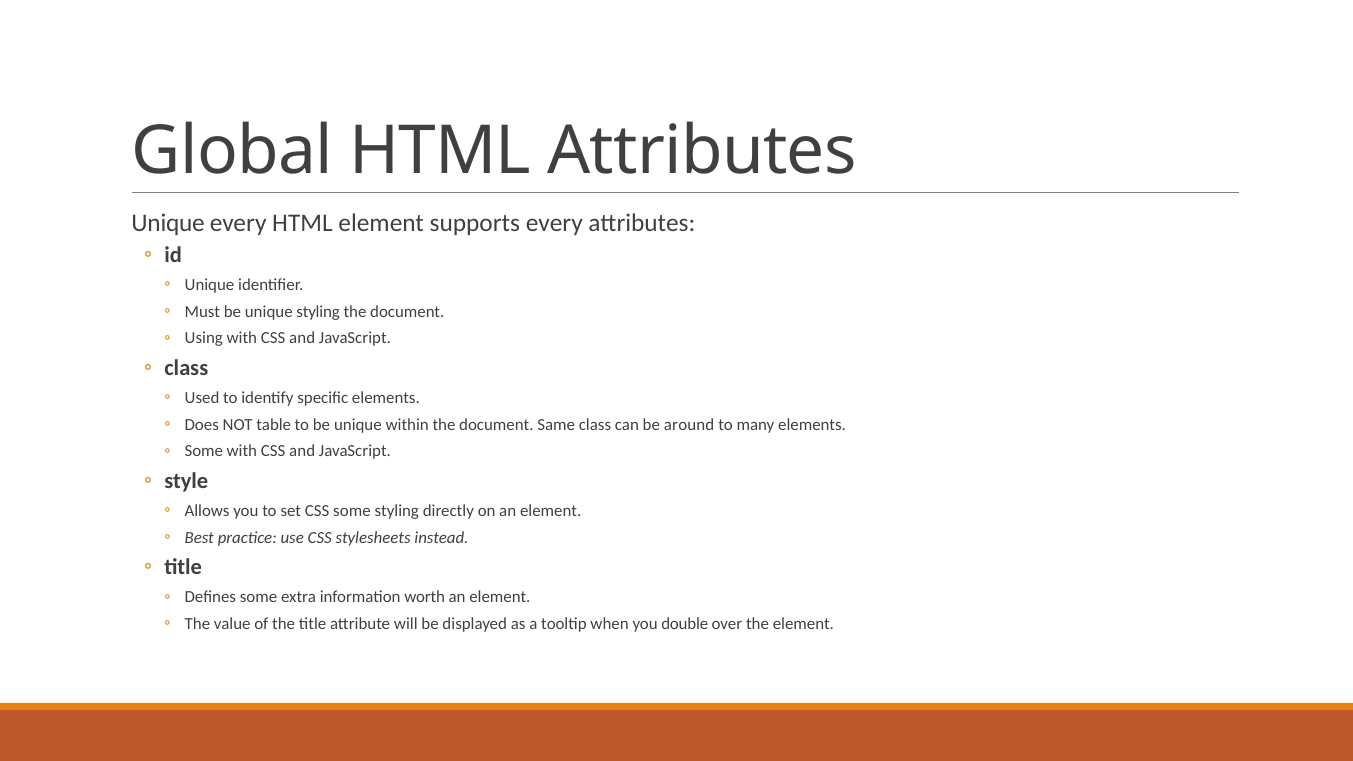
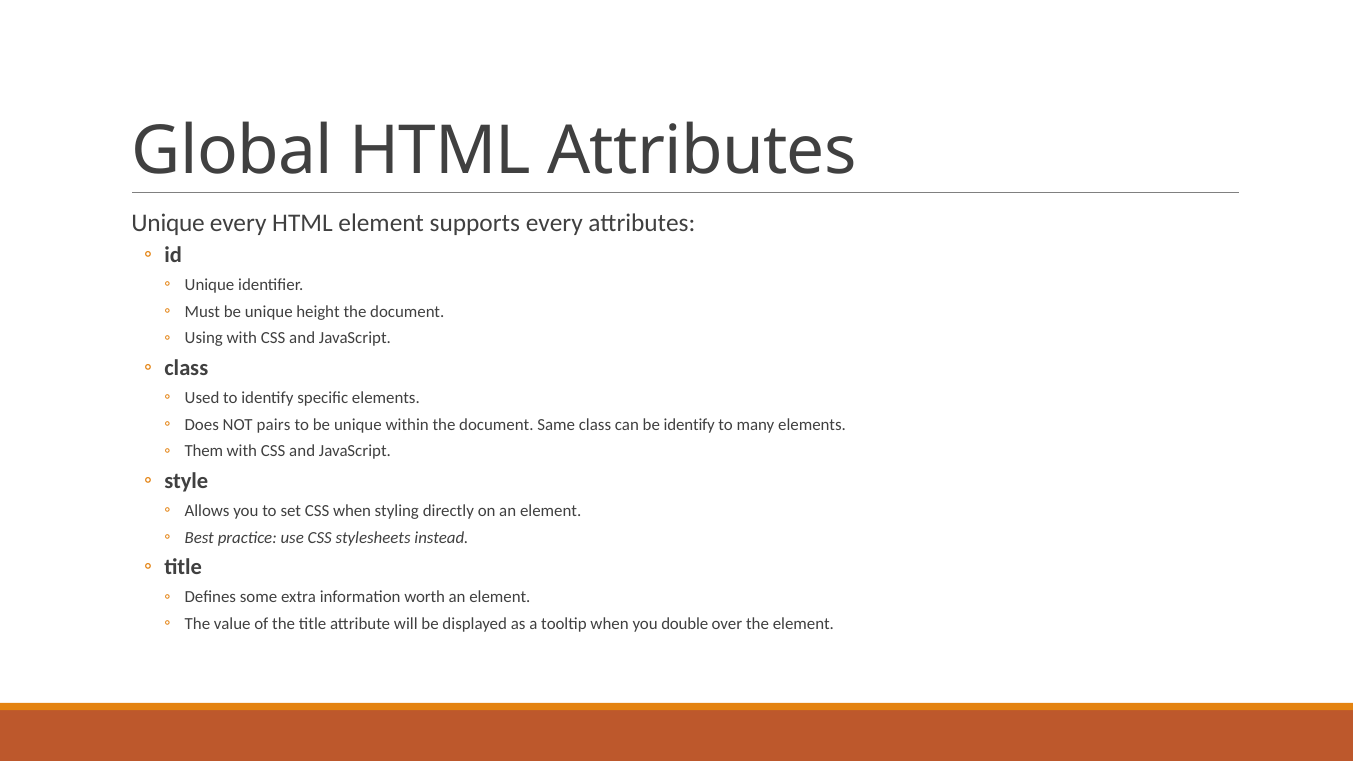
unique styling: styling -> height
table: table -> pairs
be around: around -> identify
Some at (204, 451): Some -> Them
CSS some: some -> when
